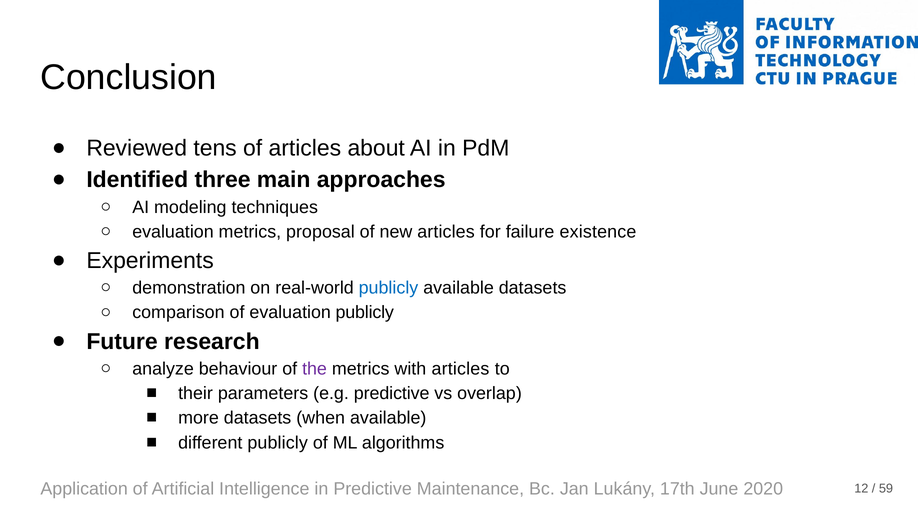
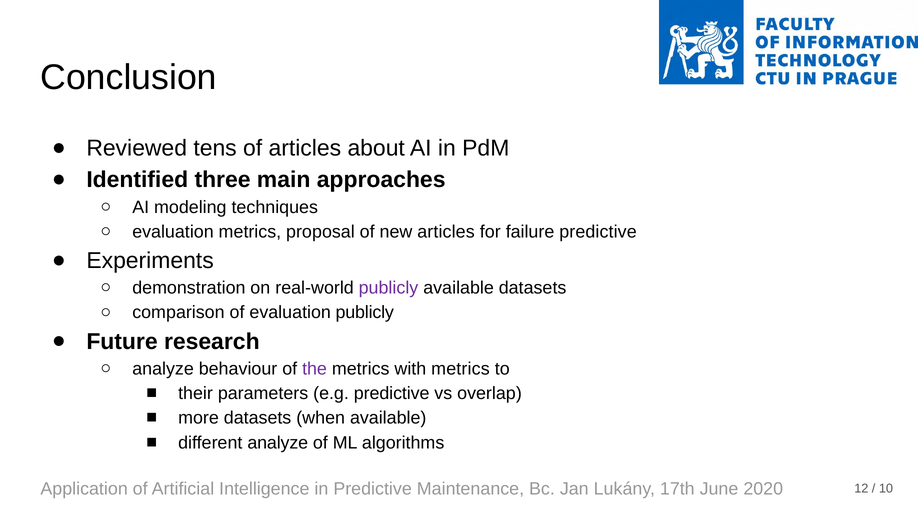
failure existence: existence -> predictive
publicly at (388, 288) colour: blue -> purple
with articles: articles -> metrics
different publicly: publicly -> analyze
59: 59 -> 10
